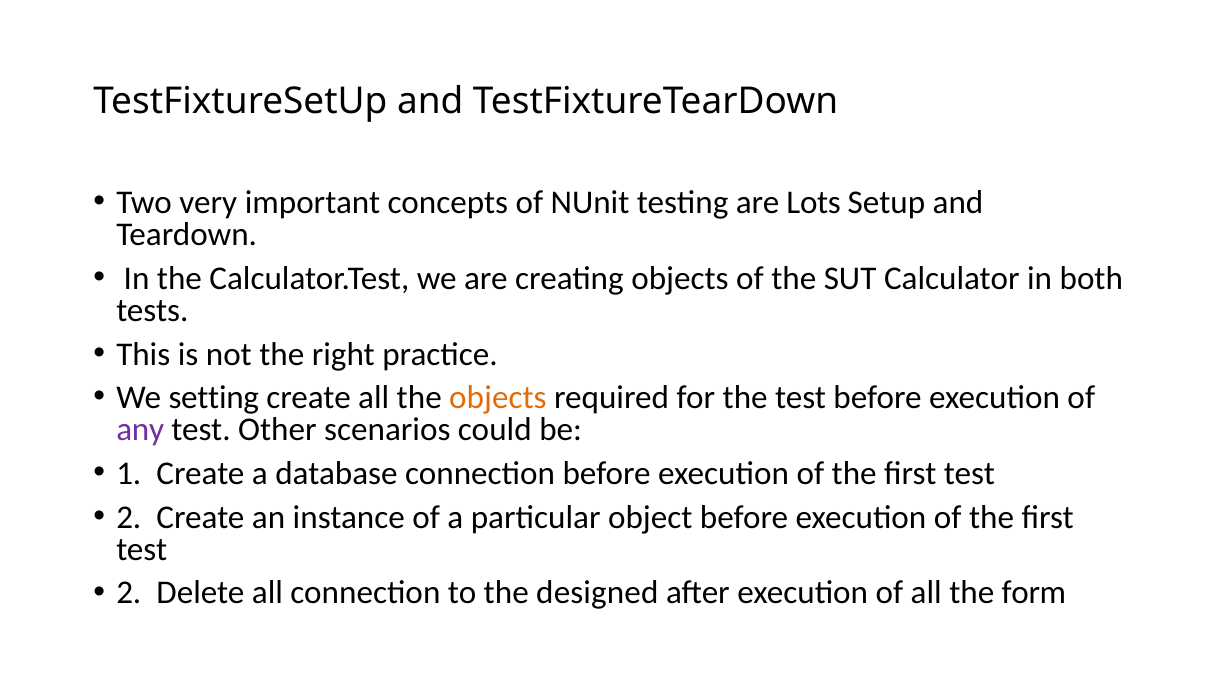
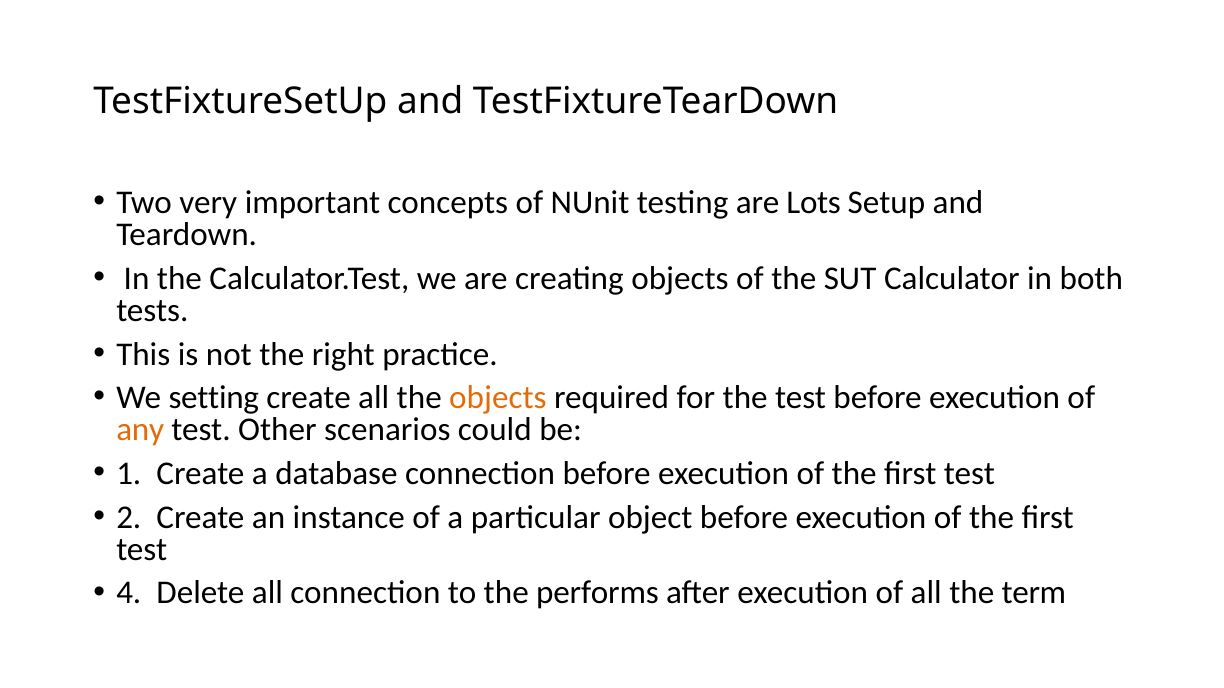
any colour: purple -> orange
2 at (129, 593): 2 -> 4
designed: designed -> performs
form: form -> term
